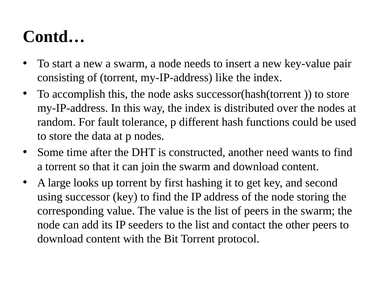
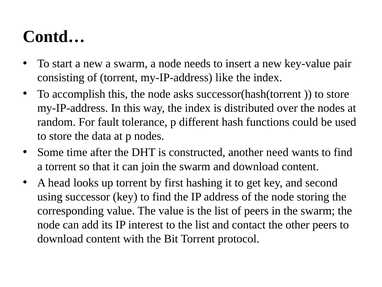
large: large -> head
seeders: seeders -> interest
